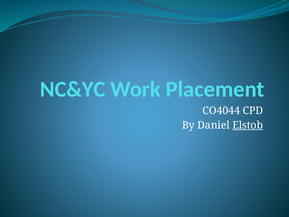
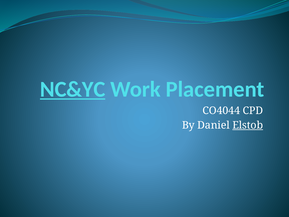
NC&YC underline: none -> present
